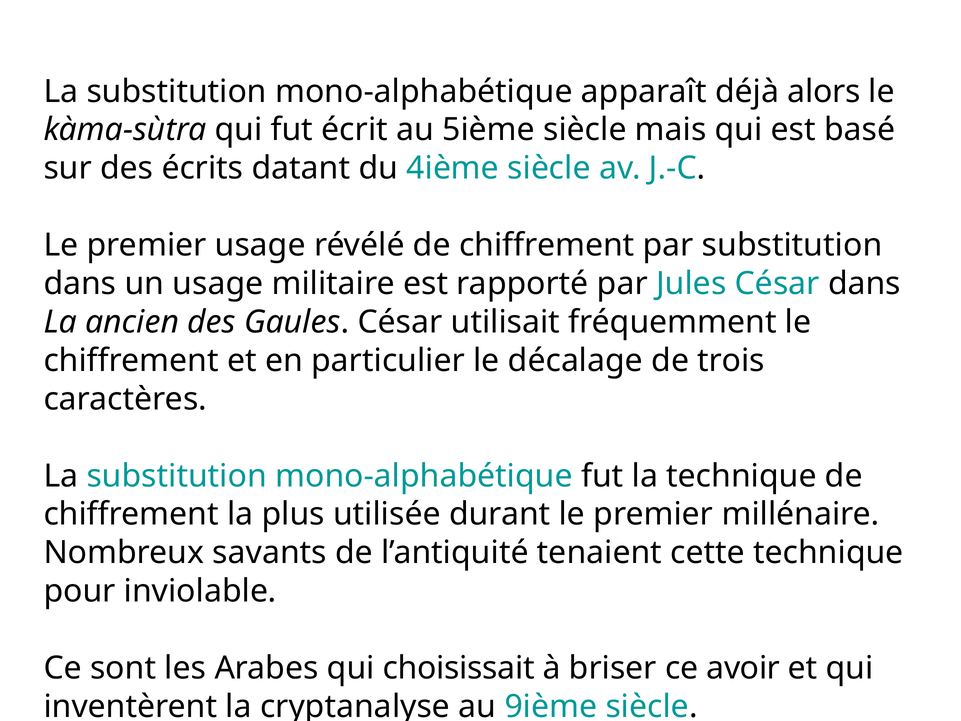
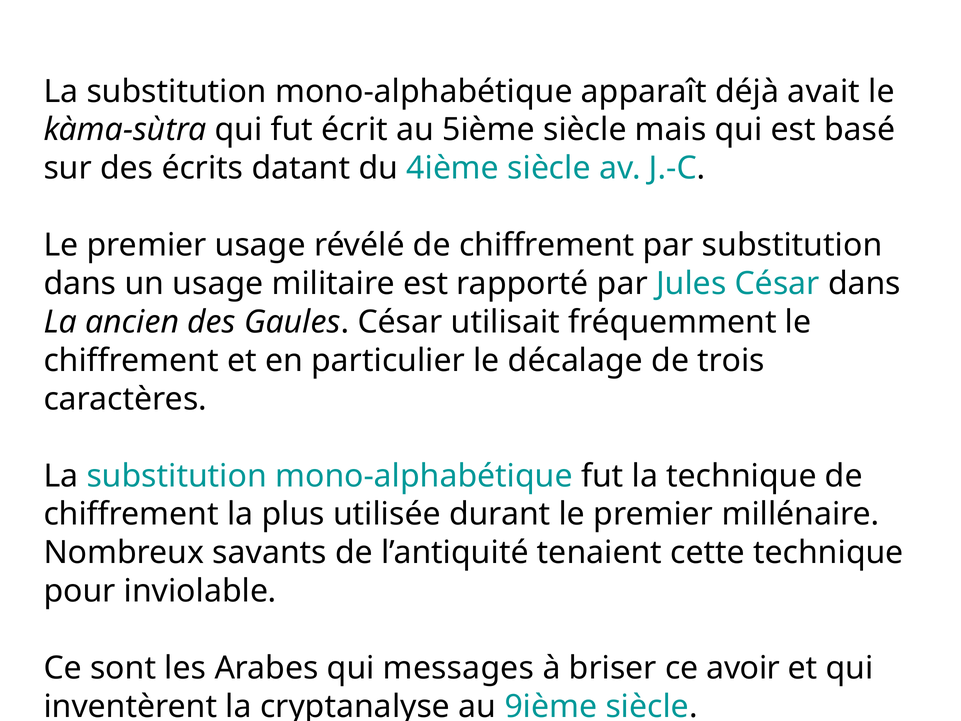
alors: alors -> avait
choisissait: choisissait -> messages
